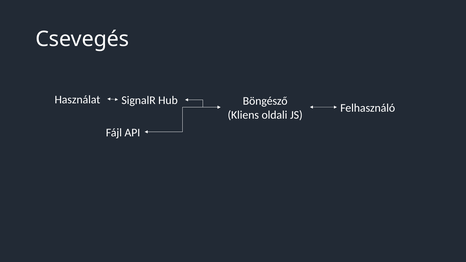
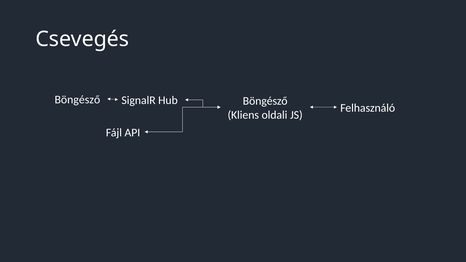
Használat at (77, 100): Használat -> Böngésző
